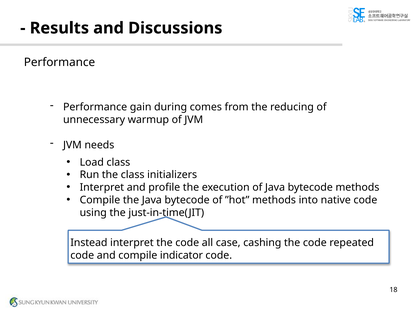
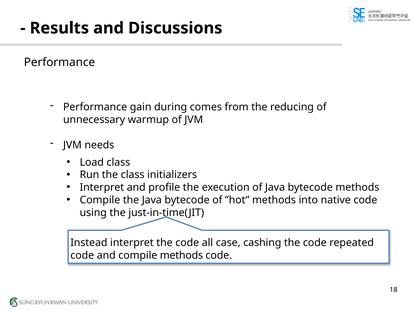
compile indicator: indicator -> methods
